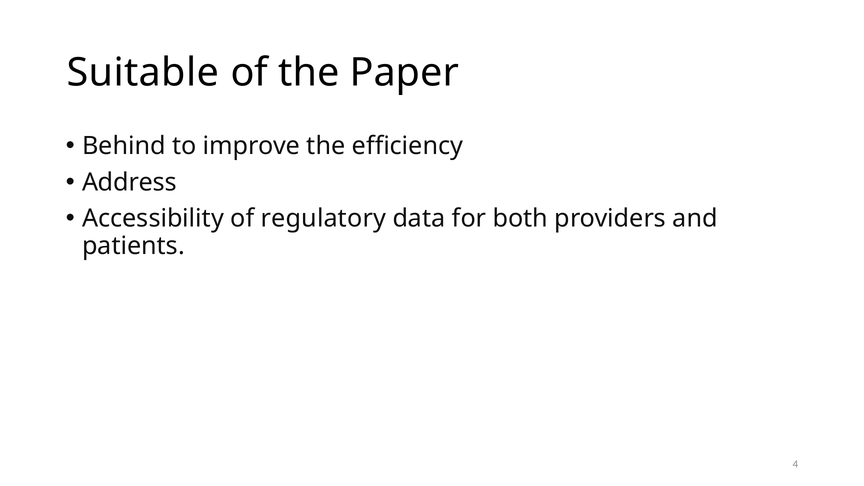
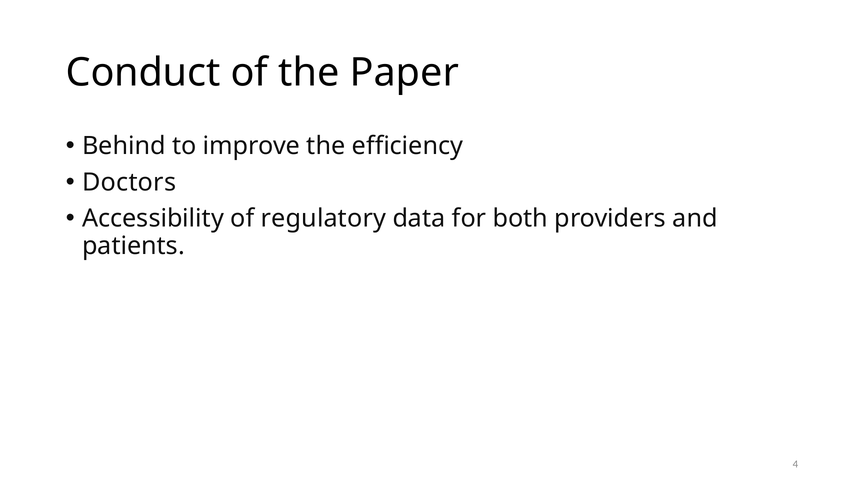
Suitable: Suitable -> Conduct
Address: Address -> Doctors
